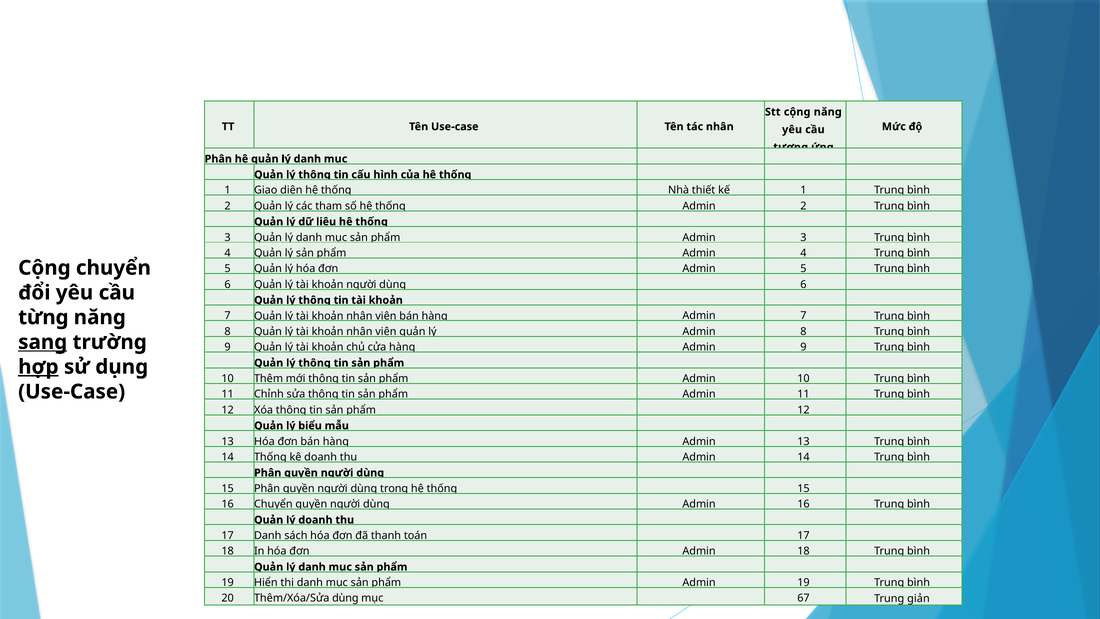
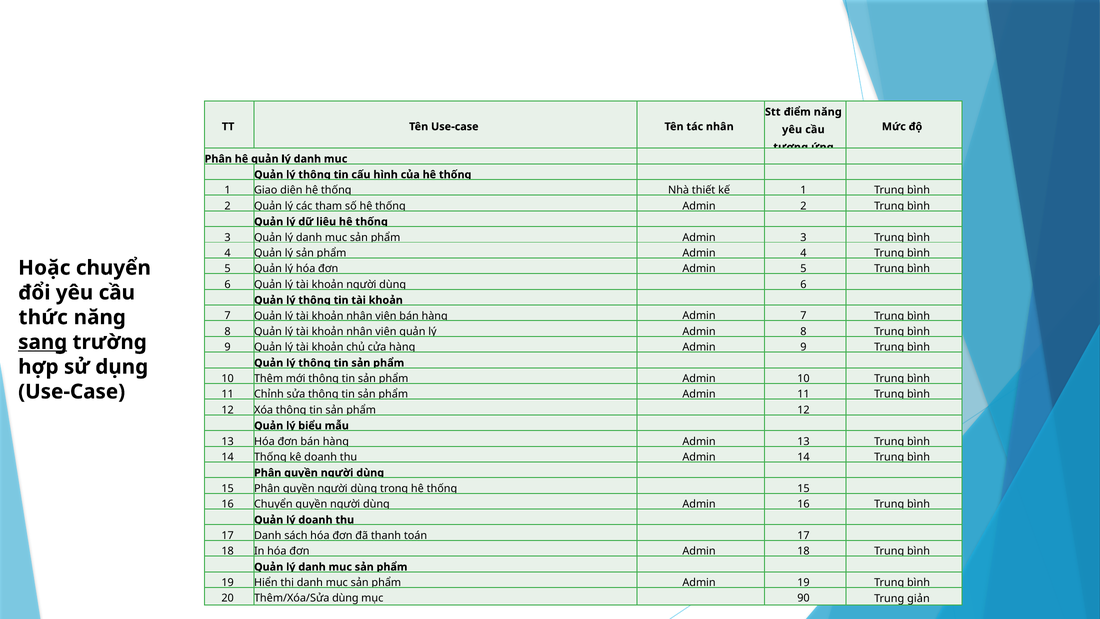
Stt cộng: cộng -> điểm
Cộng at (44, 268): Cộng -> Hoặc
từng: từng -> thức
hợp underline: present -> none
67: 67 -> 90
